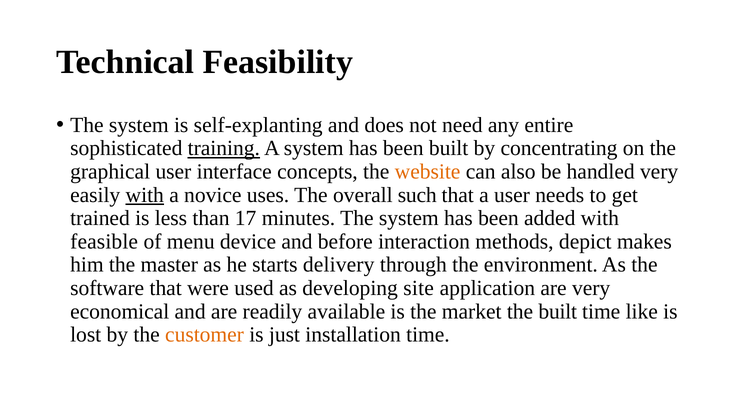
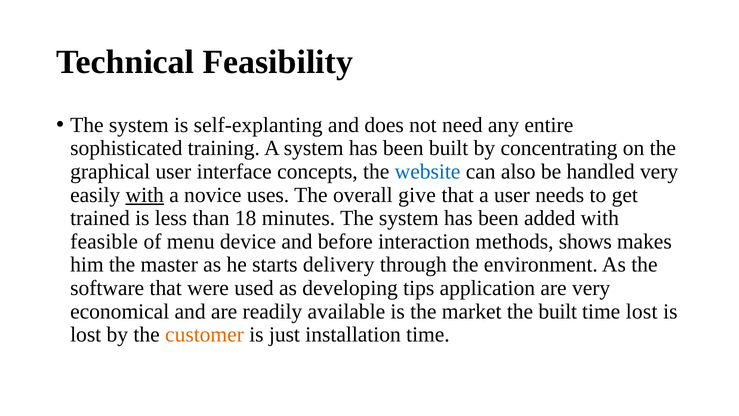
training underline: present -> none
website colour: orange -> blue
such: such -> give
17: 17 -> 18
depict: depict -> shows
site: site -> tips
time like: like -> lost
